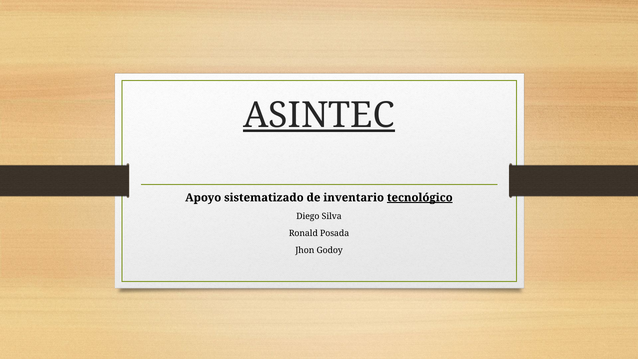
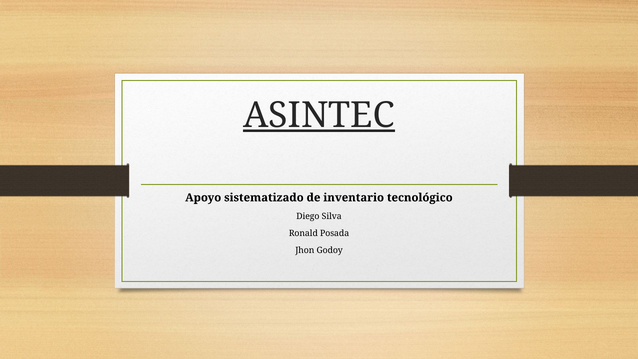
tecnológico underline: present -> none
